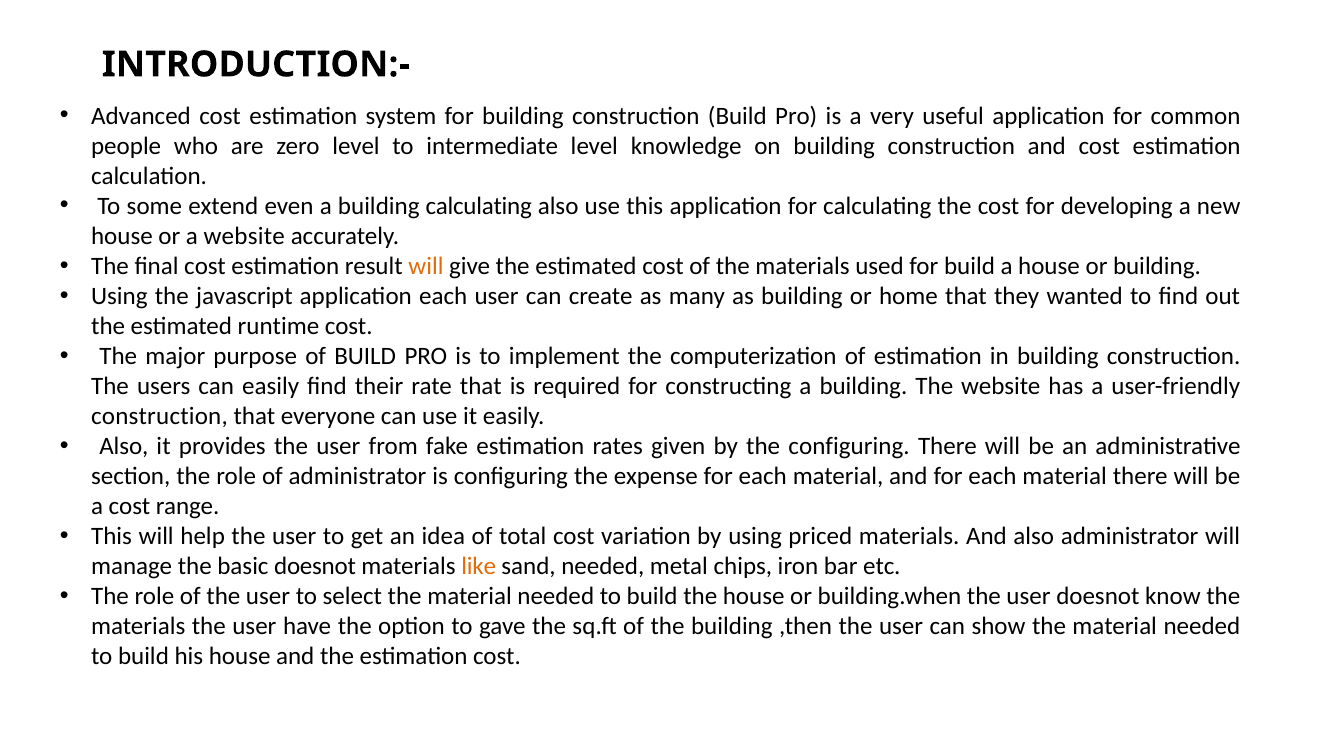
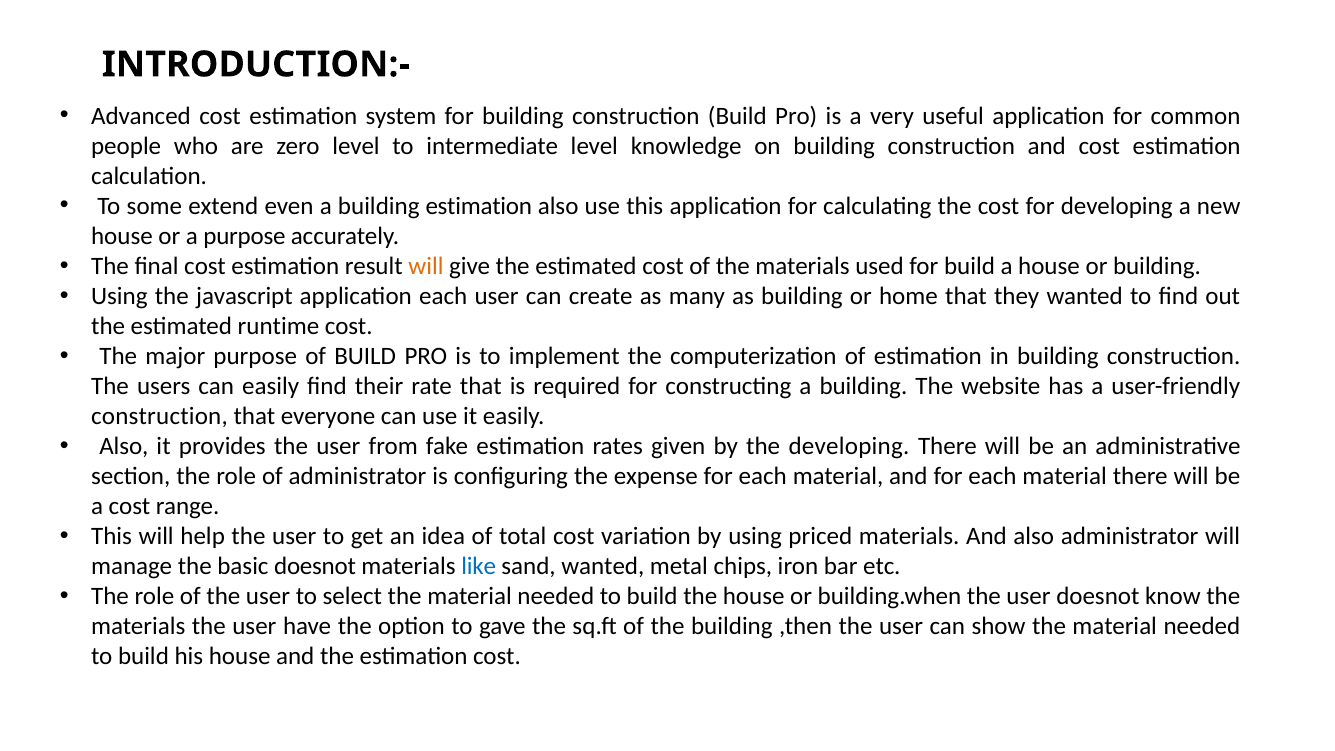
building calculating: calculating -> estimation
a website: website -> purpose
the configuring: configuring -> developing
like colour: orange -> blue
sand needed: needed -> wanted
